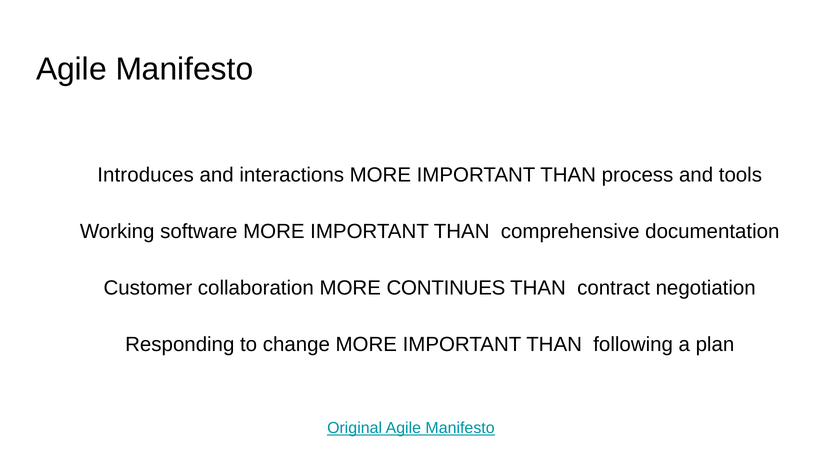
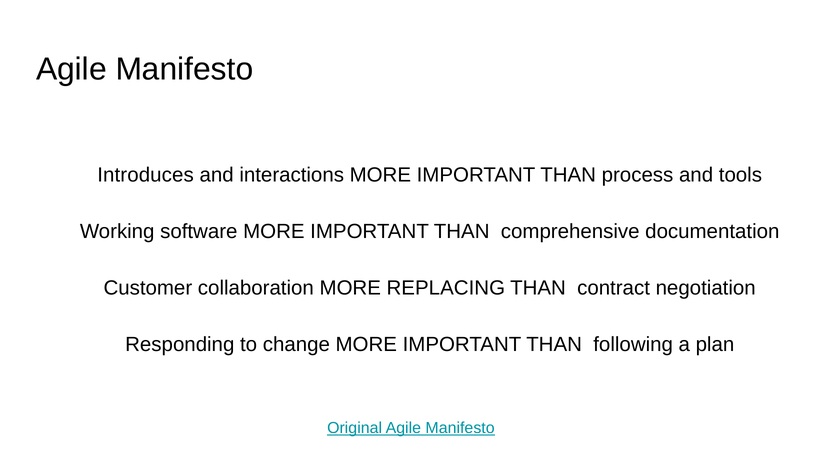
CONTINUES: CONTINUES -> REPLACING
